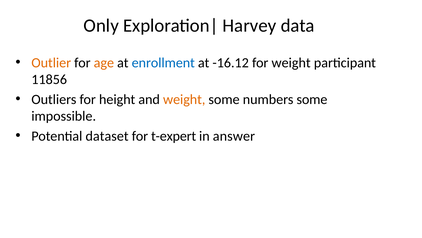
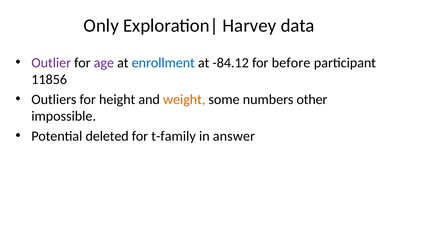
Outlier colour: orange -> purple
age colour: orange -> purple
-16.12: -16.12 -> -84.12
for weight: weight -> before
numbers some: some -> other
dataset: dataset -> deleted
t-expert: t-expert -> t-family
